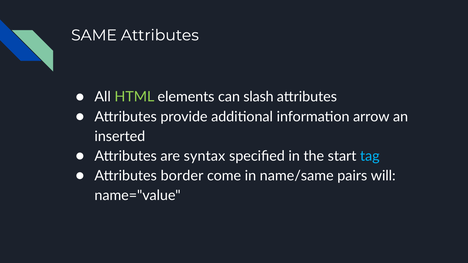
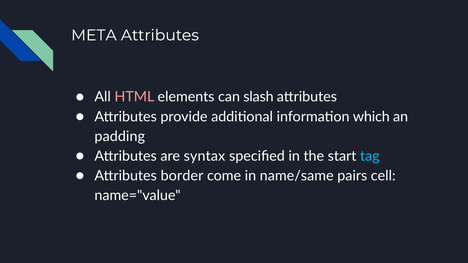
SAME: SAME -> META
HTML colour: light green -> pink
arrow: arrow -> which
inserted: inserted -> padding
will: will -> cell
